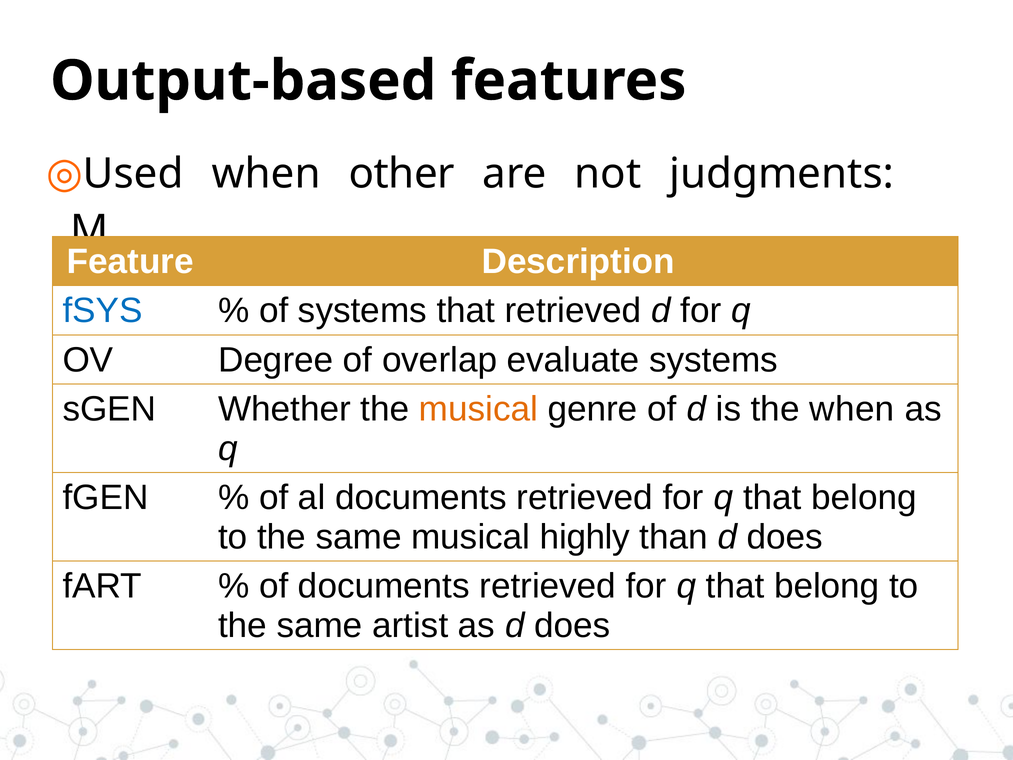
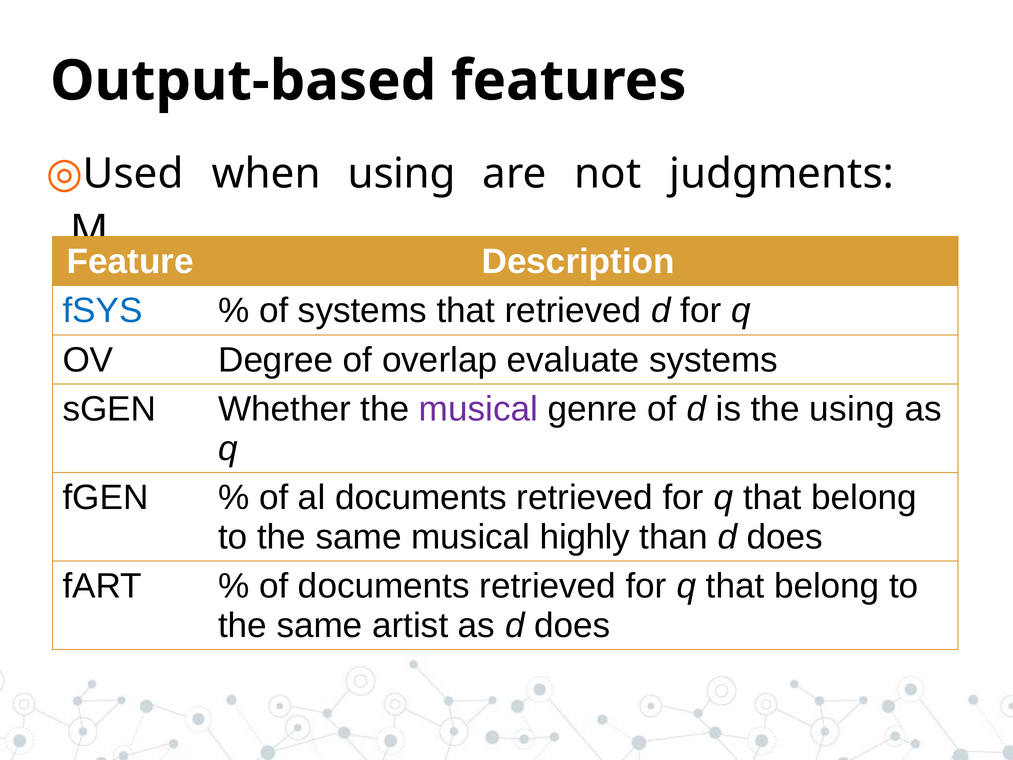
when other: other -> using
musical at (478, 409) colour: orange -> purple
the when: when -> using
